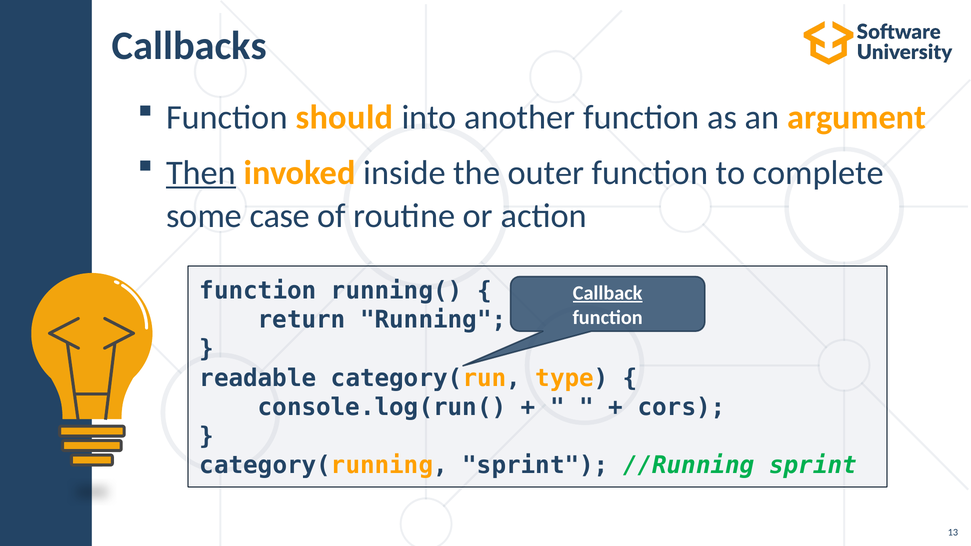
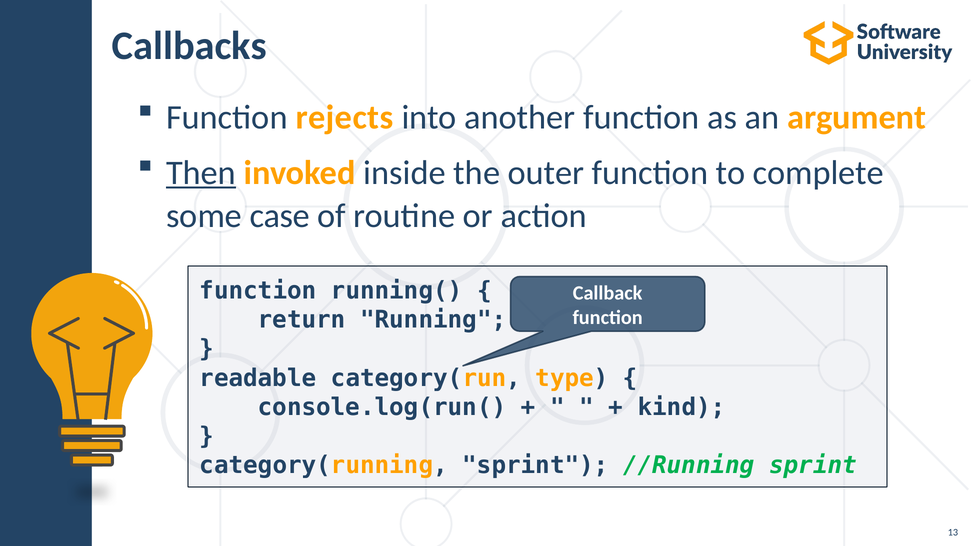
should: should -> rejects
Callback underline: present -> none
cors: cors -> kind
